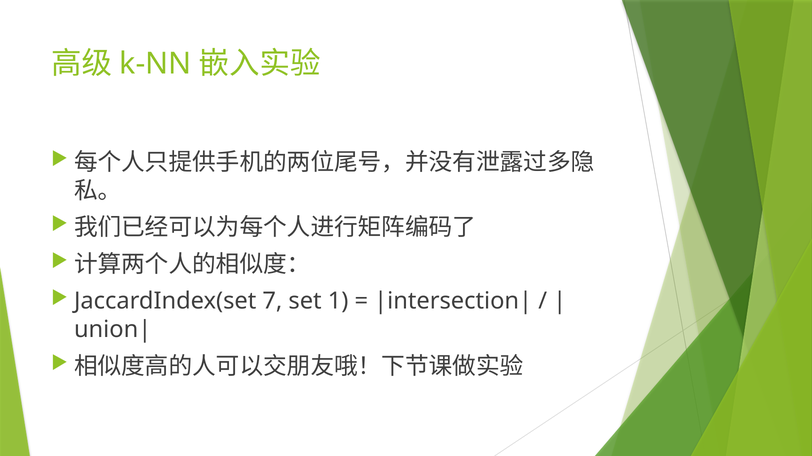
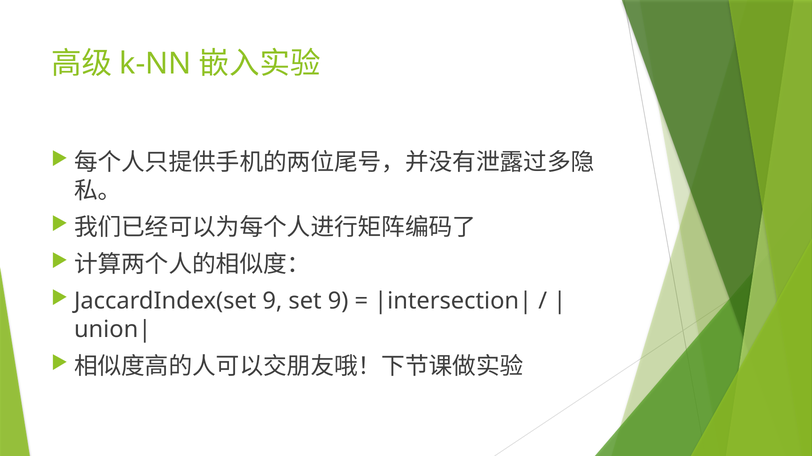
JaccardIndex(set 7: 7 -> 9
set 1: 1 -> 9
